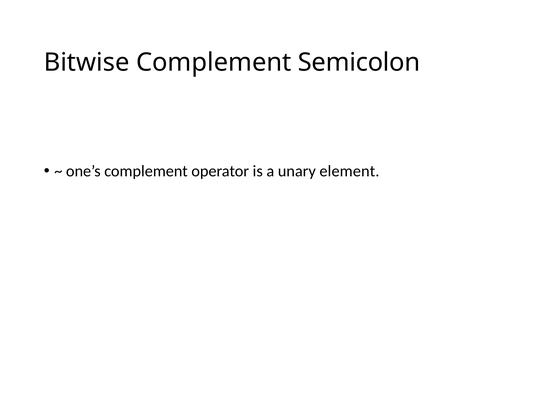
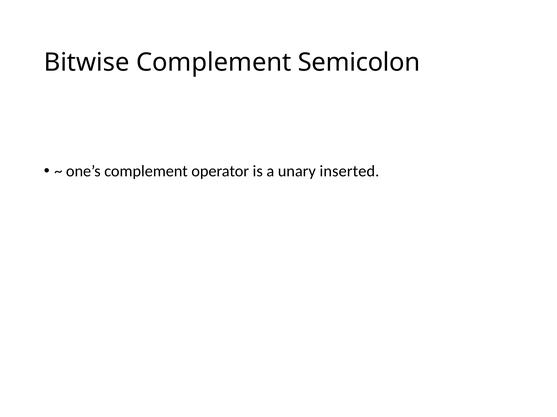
element: element -> inserted
